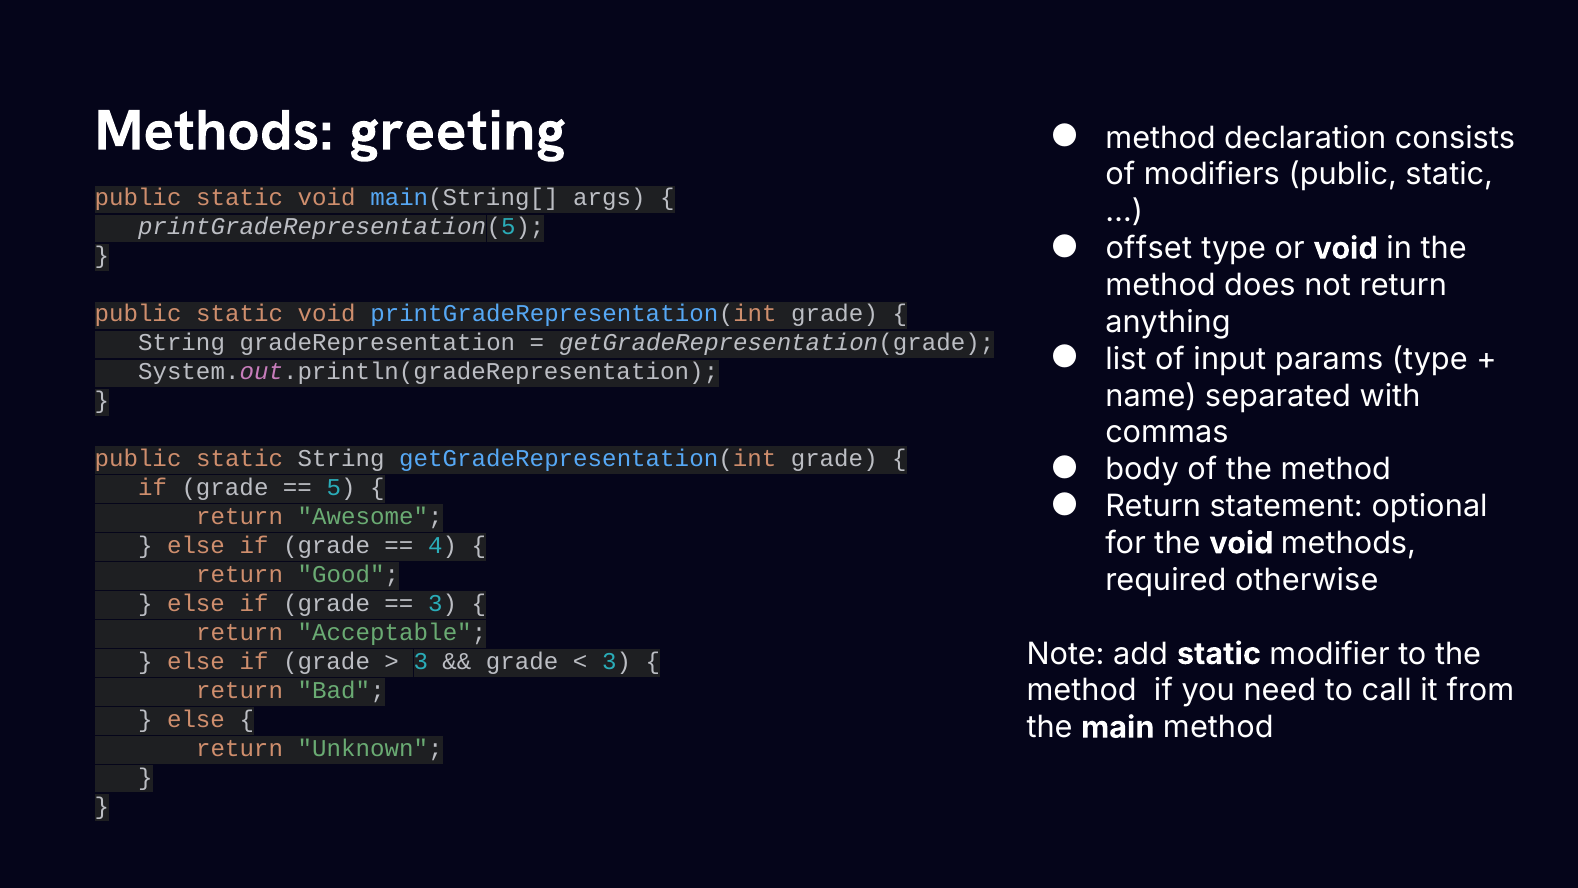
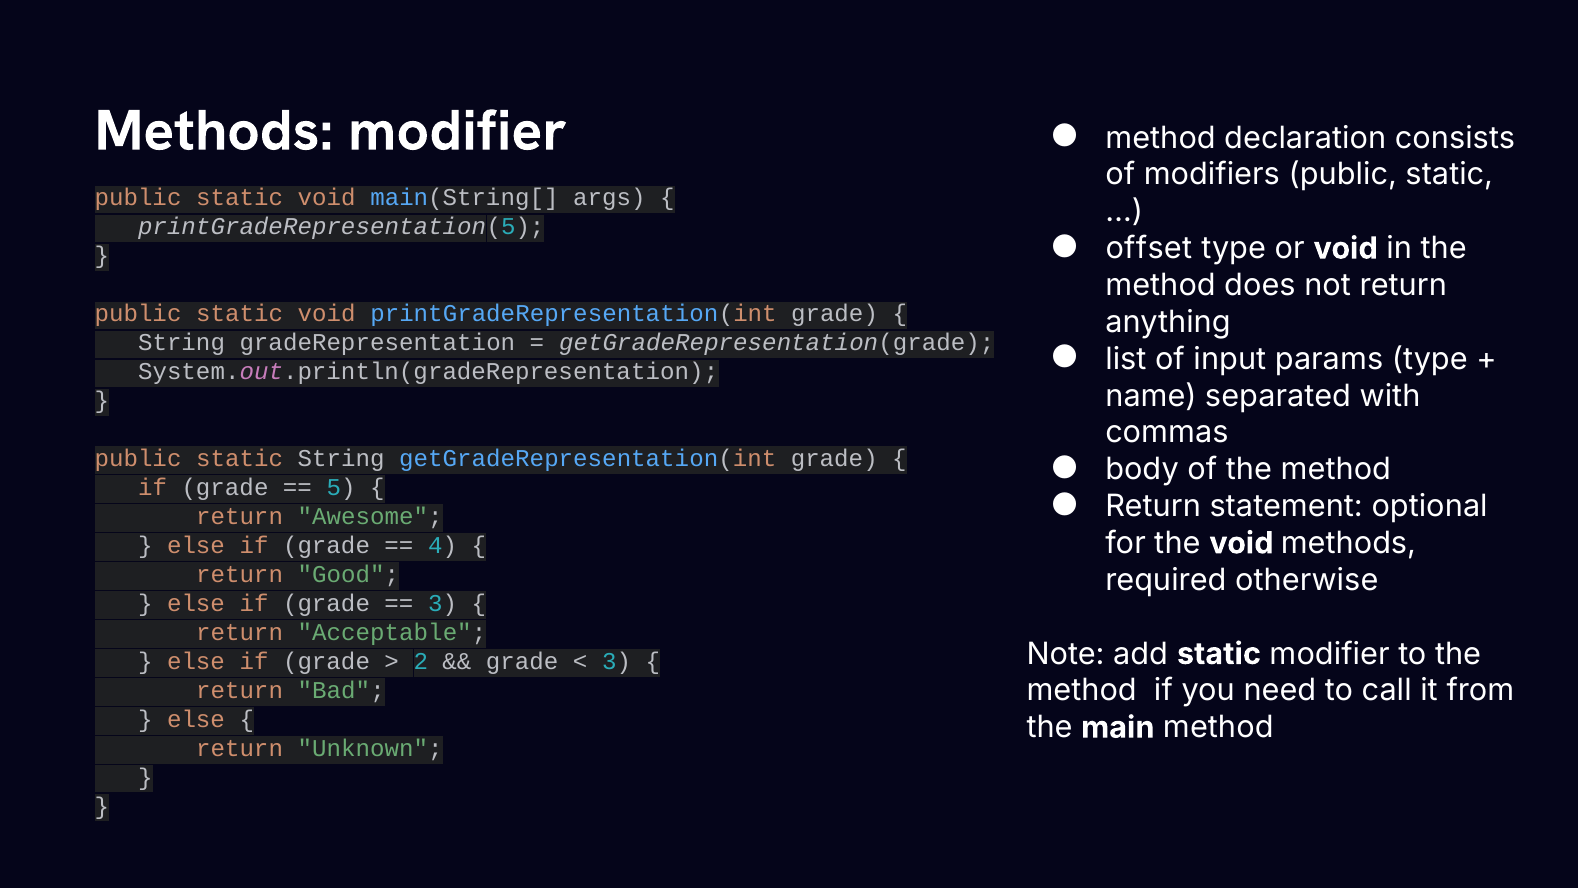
Methods greeting: greeting -> modifier
3 at (421, 661): 3 -> 2
